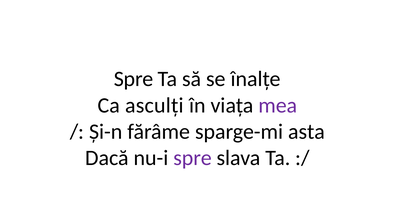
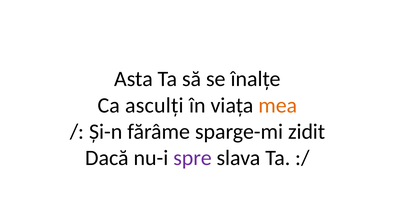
Spre at (134, 79): Spre -> Asta
mea colour: purple -> orange
asta: asta -> zidit
